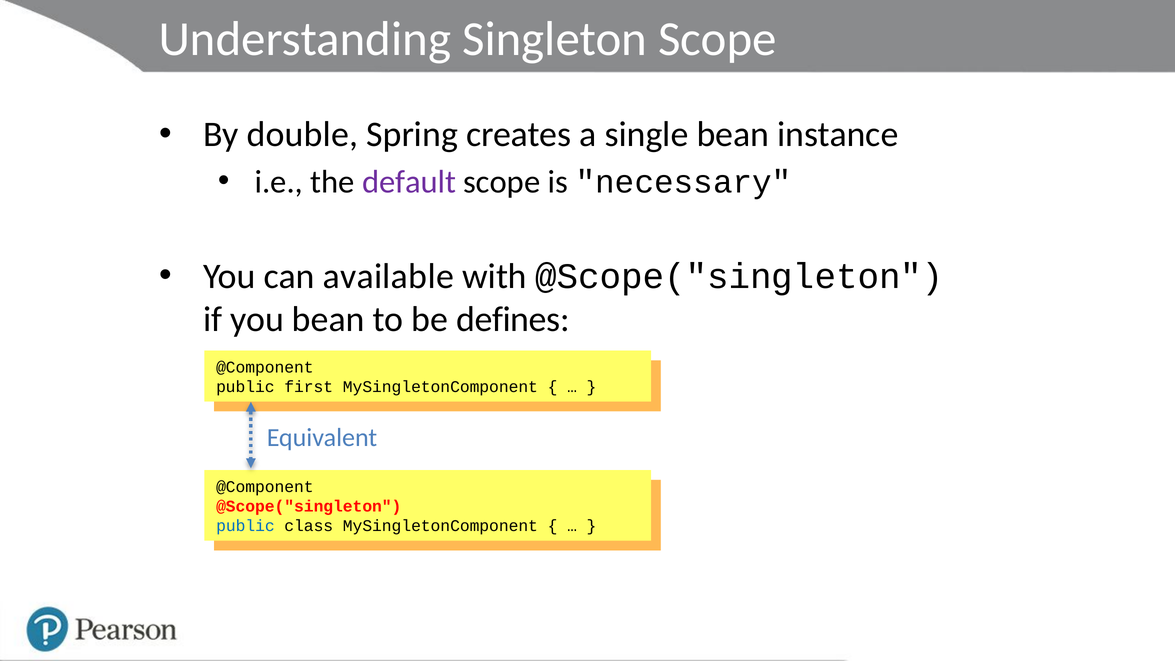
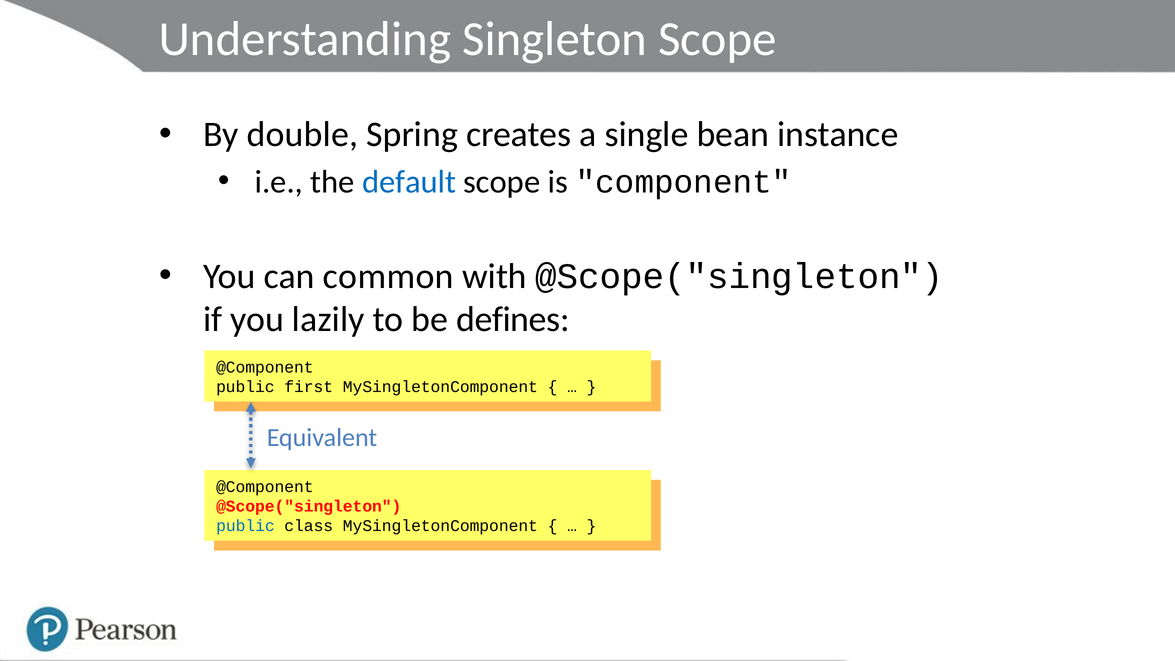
default colour: purple -> blue
necessary: necessary -> component
available: available -> common
you bean: bean -> lazily
